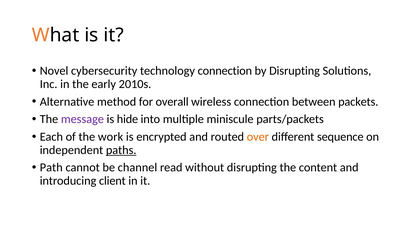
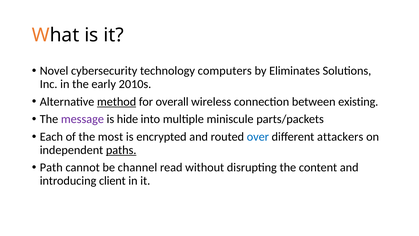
technology connection: connection -> computers
by Disrupting: Disrupting -> Eliminates
method underline: none -> present
packets: packets -> existing
work: work -> most
over colour: orange -> blue
sequence: sequence -> attackers
